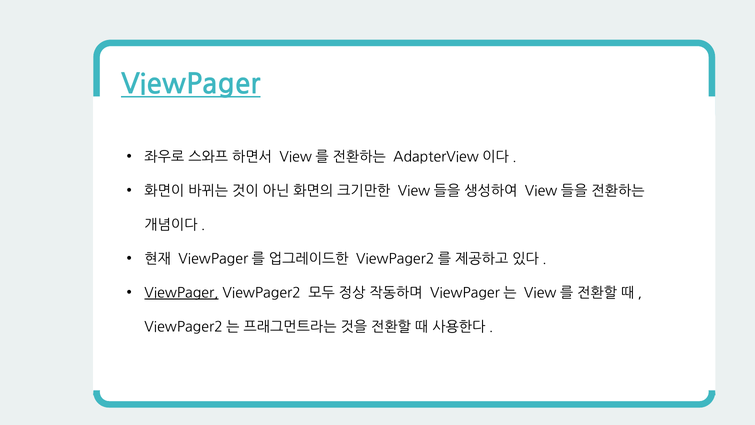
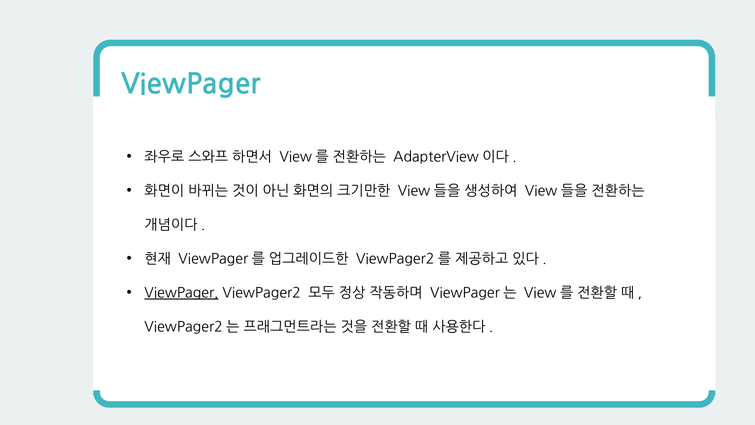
ViewPager at (191, 84) underline: present -> none
